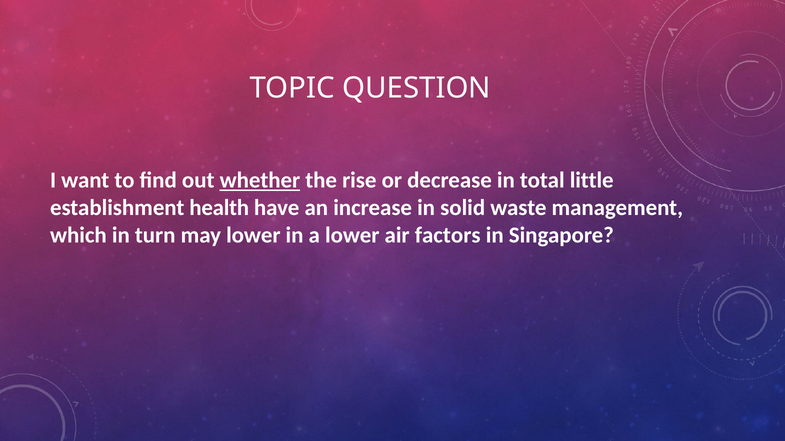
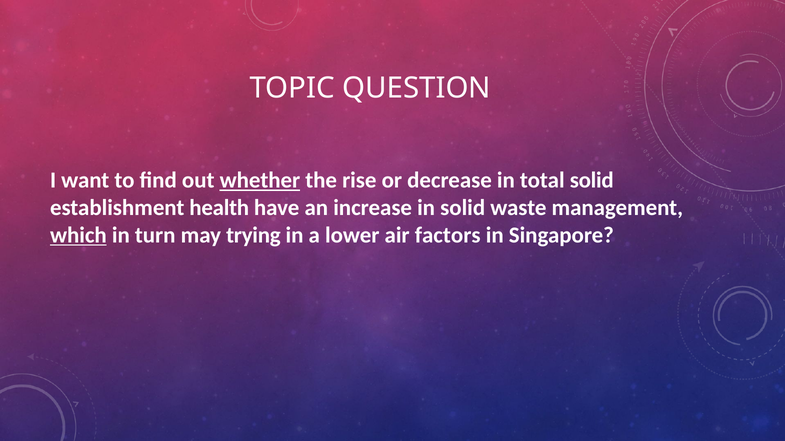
total little: little -> solid
which underline: none -> present
may lower: lower -> trying
